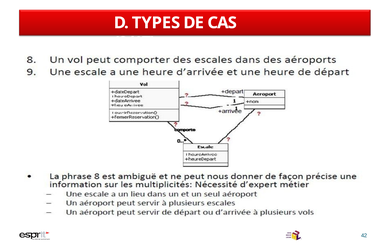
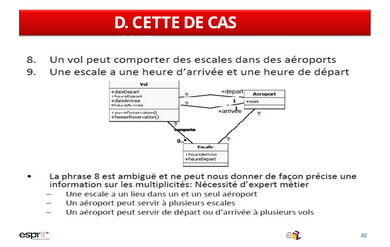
TYPES: TYPES -> CETTE
